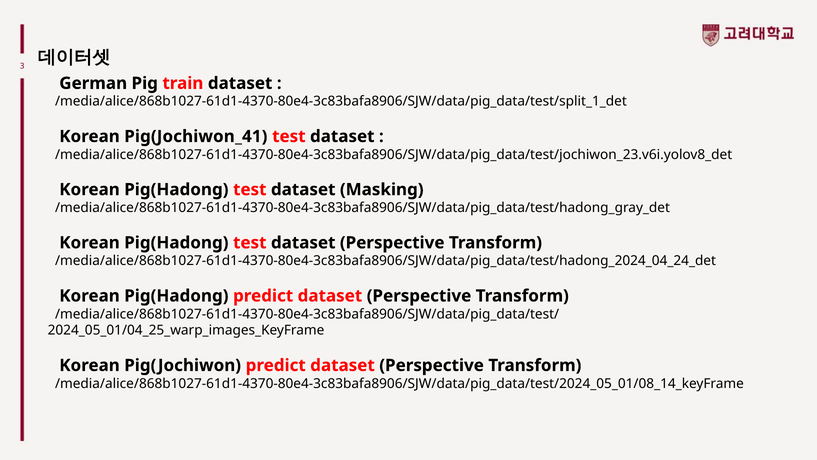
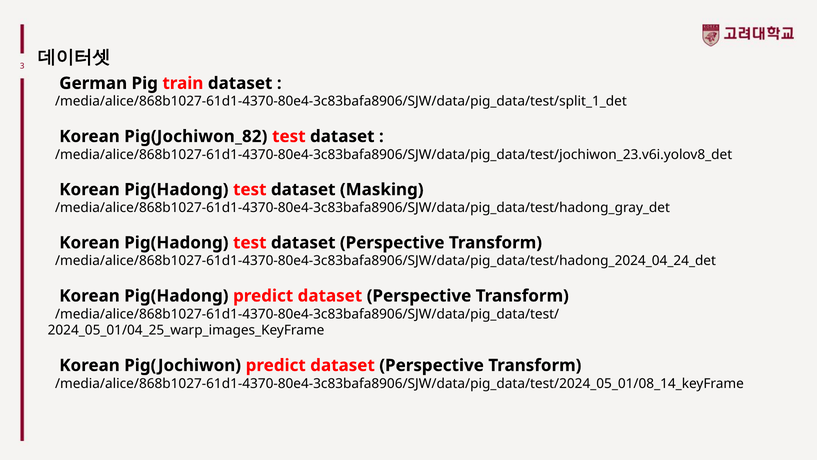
Pig(Jochiwon_41: Pig(Jochiwon_41 -> Pig(Jochiwon_82
